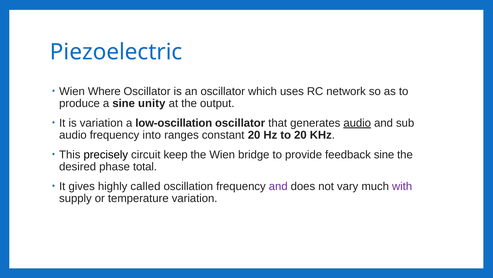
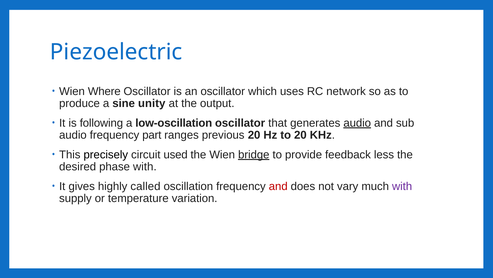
is variation: variation -> following
into: into -> part
constant: constant -> previous
keep: keep -> used
bridge underline: none -> present
feedback sine: sine -> less
phase total: total -> with
and at (278, 186) colour: purple -> red
